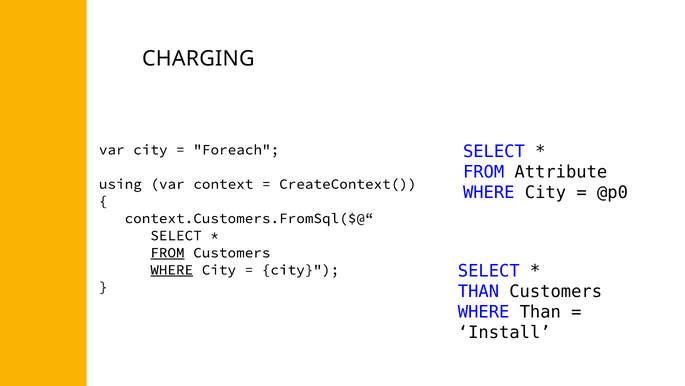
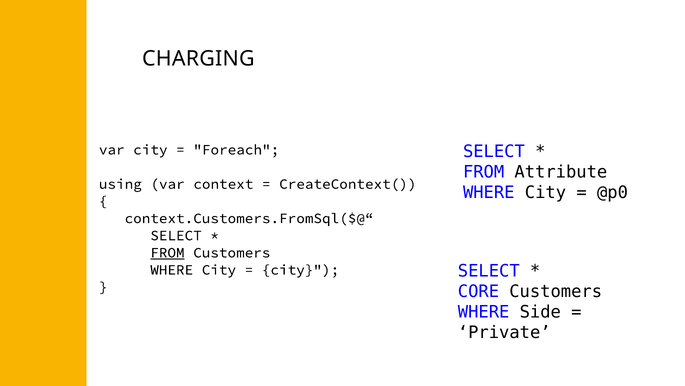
WHERE at (172, 269) underline: present -> none
THAN at (478, 291): THAN -> CORE
WHERE Than: Than -> Side
Install: Install -> Private
